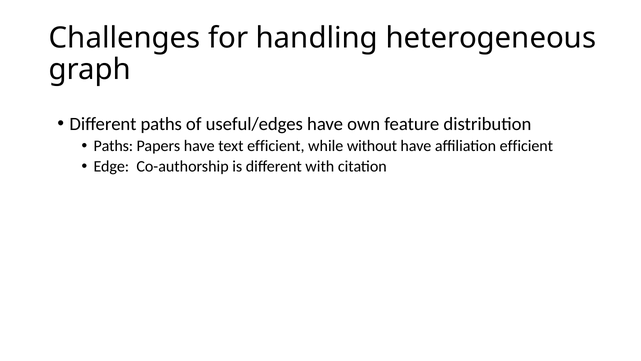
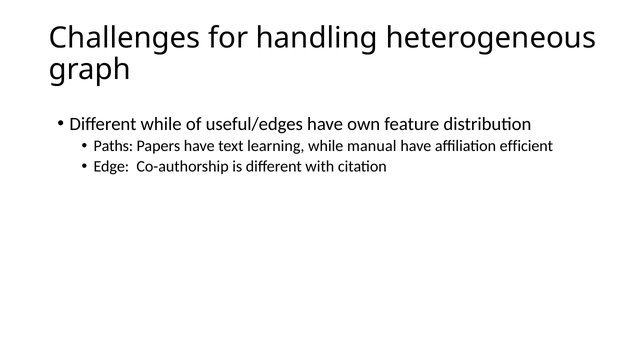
Different paths: paths -> while
text efficient: efficient -> learning
without: without -> manual
